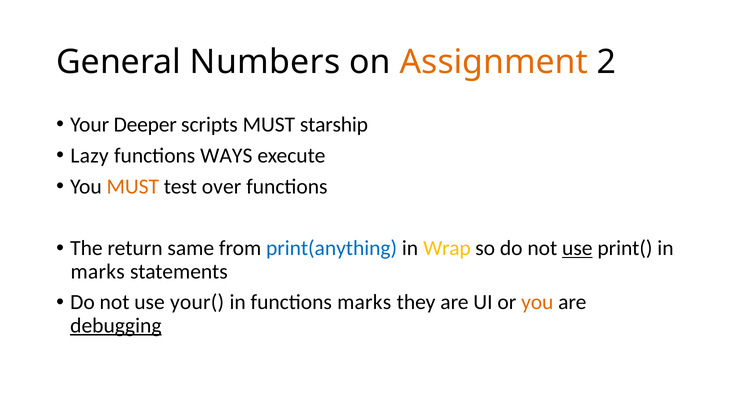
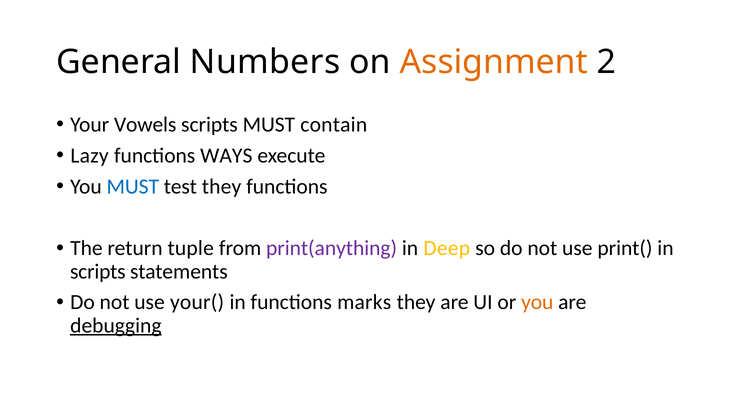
Deeper: Deeper -> Vowels
starship: starship -> contain
MUST at (133, 187) colour: orange -> blue
test over: over -> they
same: same -> tuple
print(anything colour: blue -> purple
Wrap: Wrap -> Deep
use at (577, 249) underline: present -> none
marks at (98, 272): marks -> scripts
